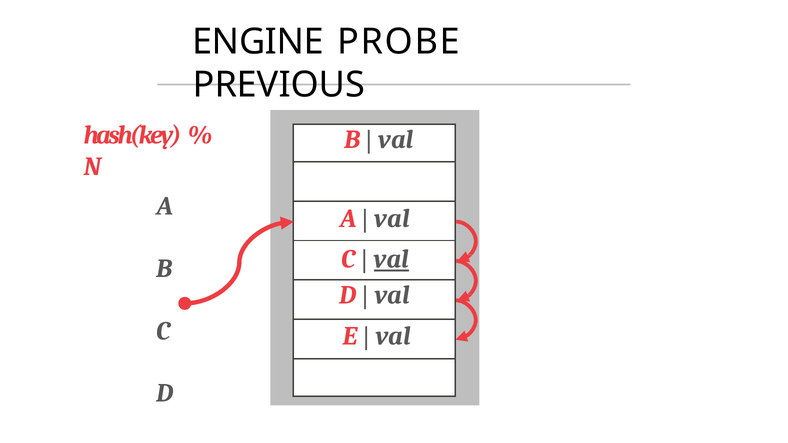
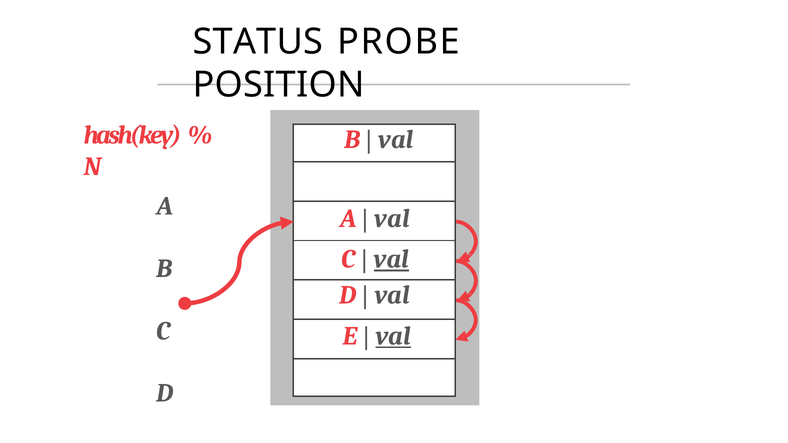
ENGINE: ENGINE -> STATUS
PREVIOUS: PREVIOUS -> POSITION
val at (393, 336) underline: none -> present
